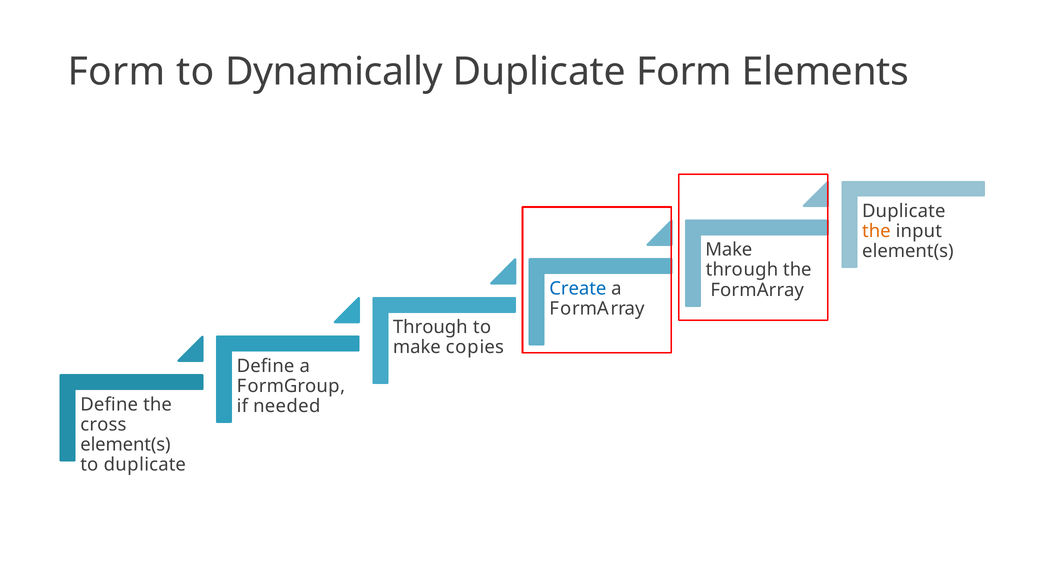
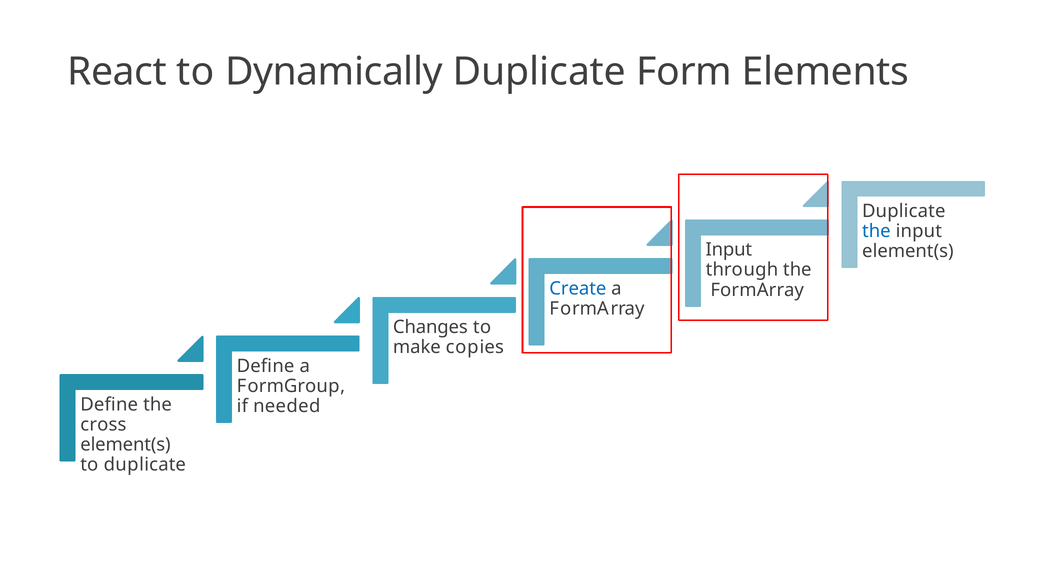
Form at (117, 72): Form -> React
the at (876, 231) colour: orange -> blue
Make at (729, 250): Make -> Input
Through at (430, 327): Through -> Changes
